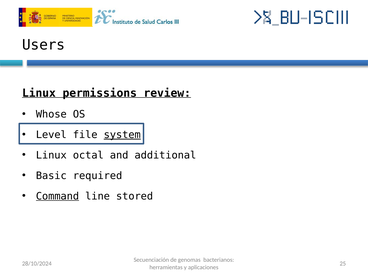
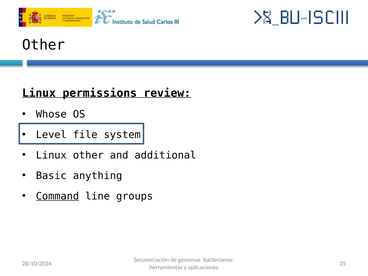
Users at (44, 45): Users -> Other
system underline: present -> none
Linux octal: octal -> other
required: required -> anything
stored: stored -> groups
